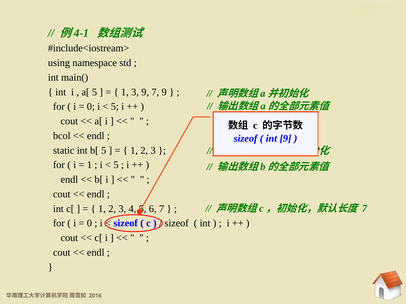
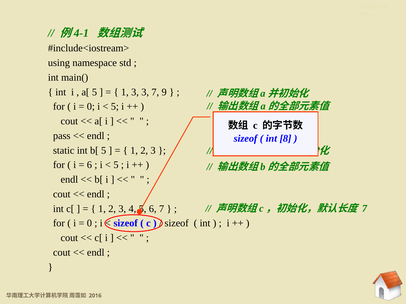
3 9: 9 -> 3
bcol: bcol -> pass
int 9: 9 -> 8
1 at (89, 165): 1 -> 6
